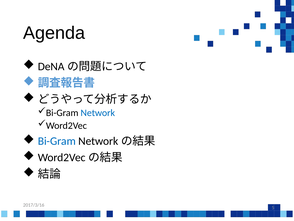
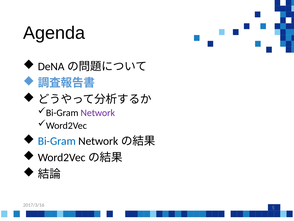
Network colour: blue -> purple
